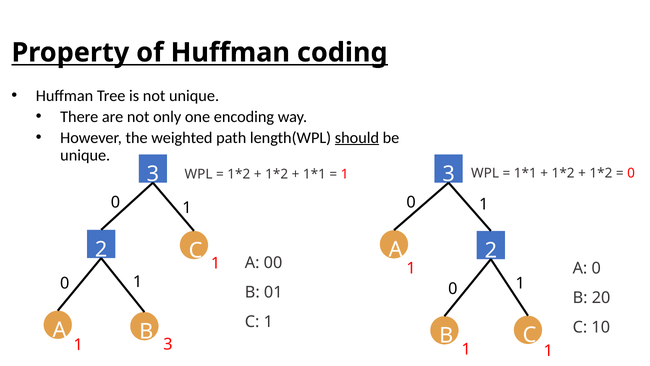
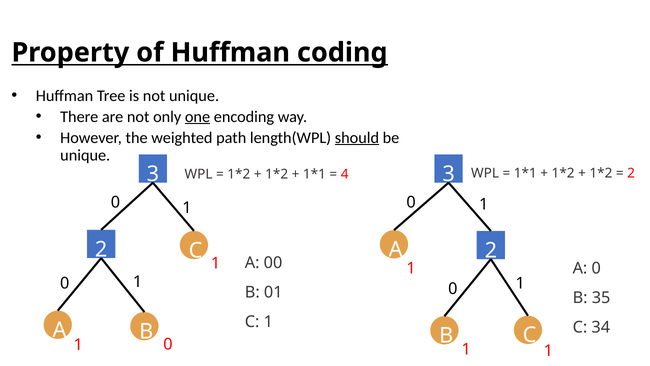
one underline: none -> present
1 at (345, 174): 1 -> 4
0 at (631, 173): 0 -> 2
20: 20 -> 35
10: 10 -> 34
3 at (168, 344): 3 -> 0
